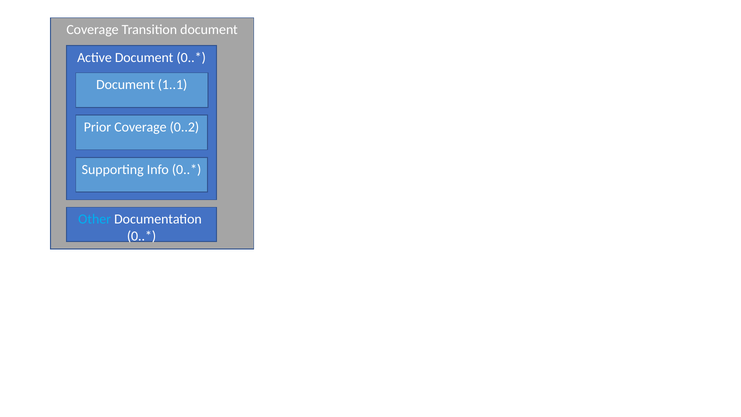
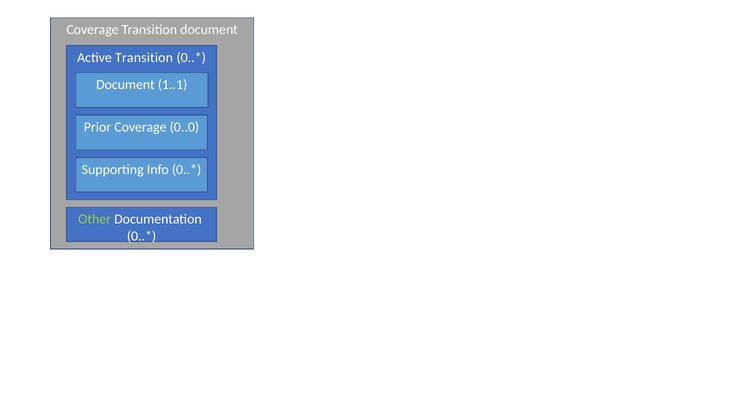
Active Document: Document -> Transition
0..2: 0..2 -> 0..0
Other colour: light blue -> light green
